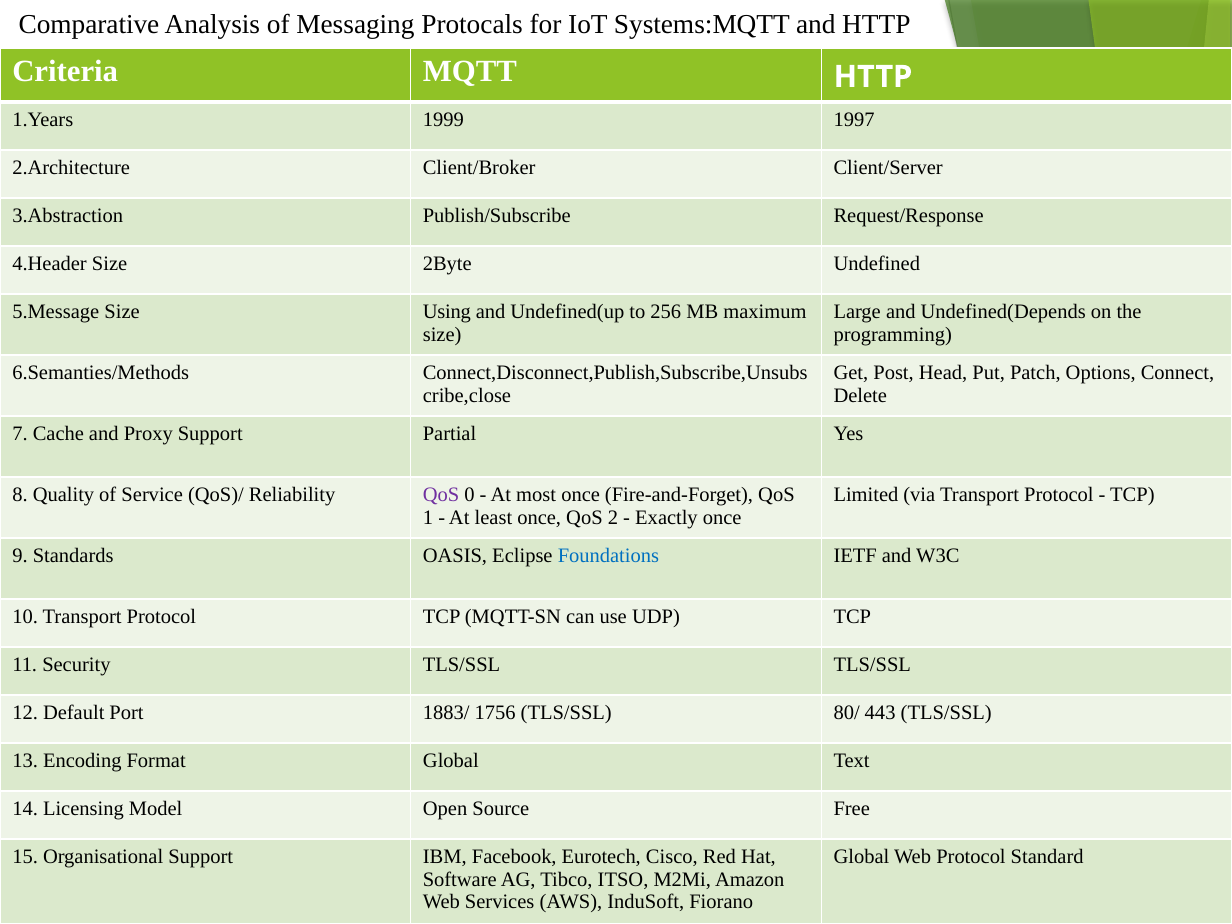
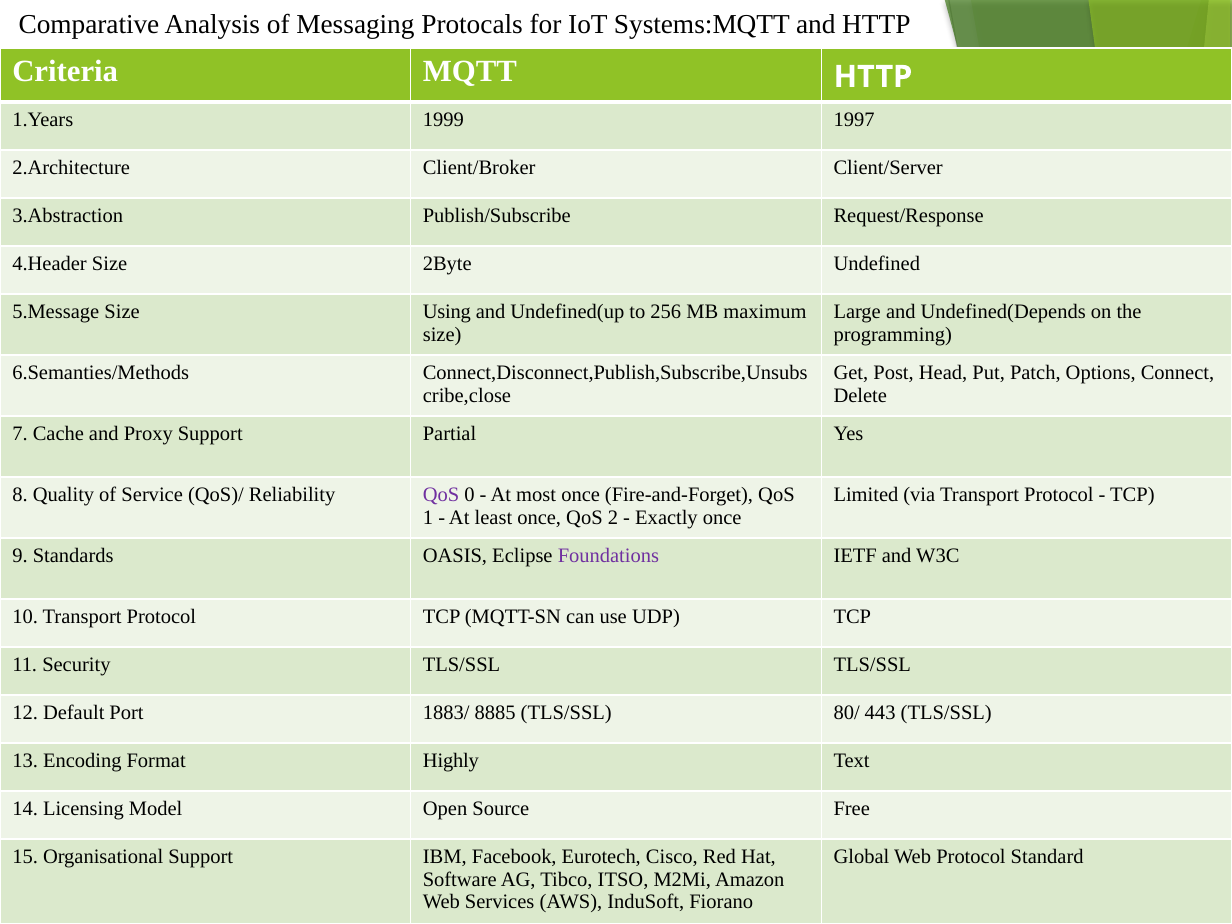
Foundations colour: blue -> purple
1756: 1756 -> 8885
Format Global: Global -> Highly
